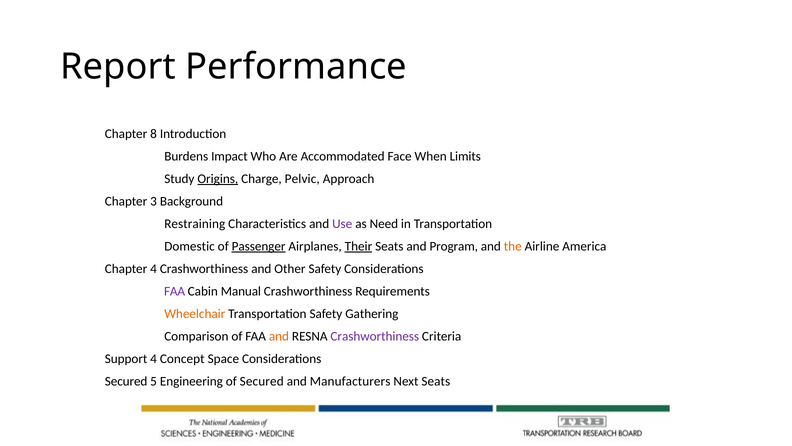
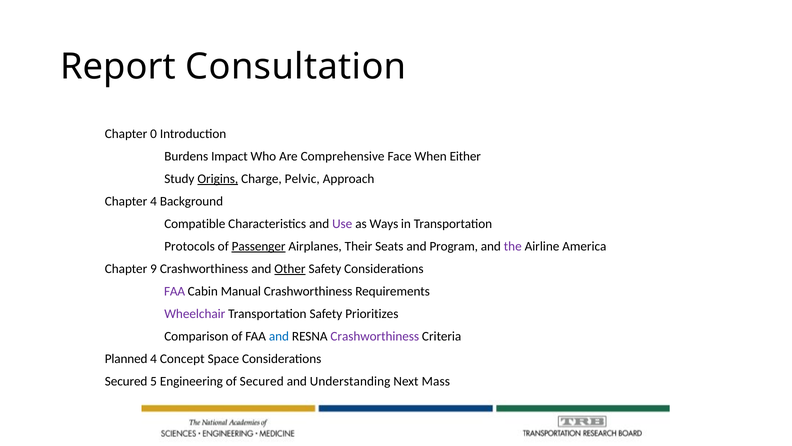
Performance: Performance -> Consultation
8: 8 -> 0
Accommodated: Accommodated -> Comprehensive
Limits: Limits -> Either
Chapter 3: 3 -> 4
Restraining: Restraining -> Compatible
Need: Need -> Ways
Domestic: Domestic -> Protocols
Their underline: present -> none
the colour: orange -> purple
Chapter 4: 4 -> 9
Other underline: none -> present
Wheelchair colour: orange -> purple
Gathering: Gathering -> Prioritizes
and at (279, 336) colour: orange -> blue
Support: Support -> Planned
Manufacturers: Manufacturers -> Understanding
Next Seats: Seats -> Mass
